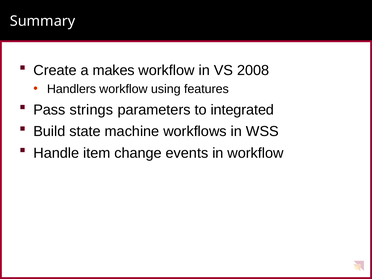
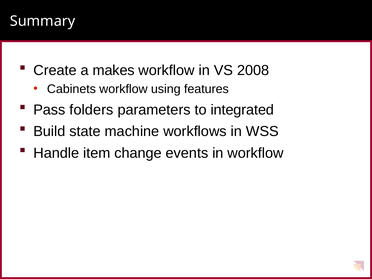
Handlers: Handlers -> Cabinets
strings: strings -> folders
